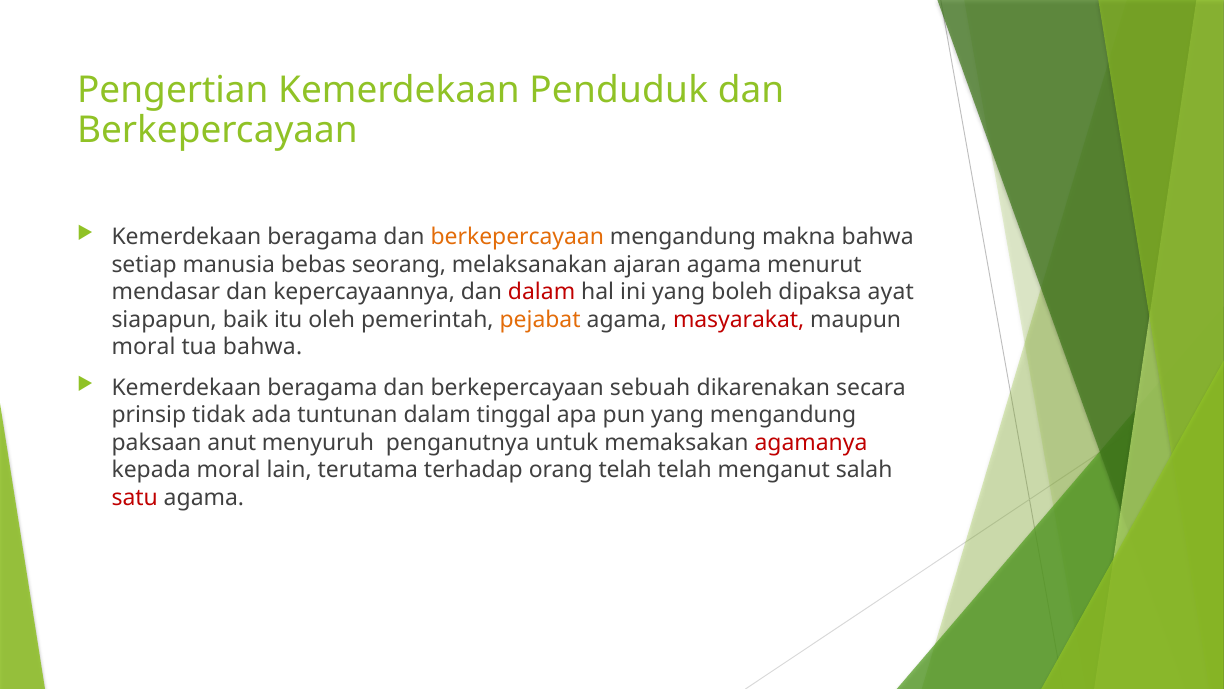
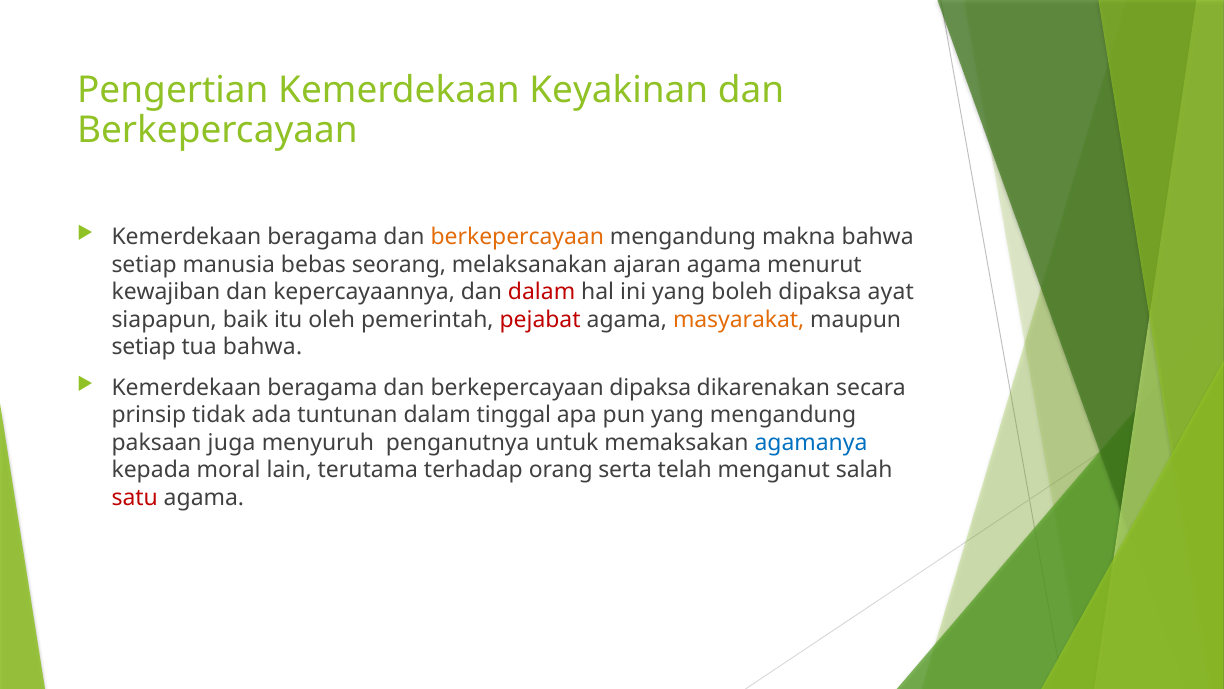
Penduduk: Penduduk -> Keyakinan
mendasar: mendasar -> kewajiban
pejabat colour: orange -> red
masyarakat colour: red -> orange
moral at (144, 347): moral -> setiap
berkepercayaan sebuah: sebuah -> dipaksa
anut: anut -> juga
agamanya colour: red -> blue
orang telah: telah -> serta
